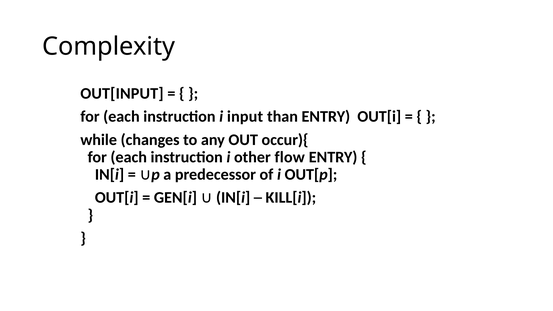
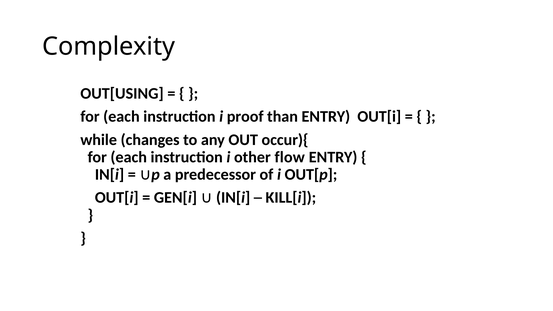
OUT[INPUT: OUT[INPUT -> OUT[USING
input: input -> proof
